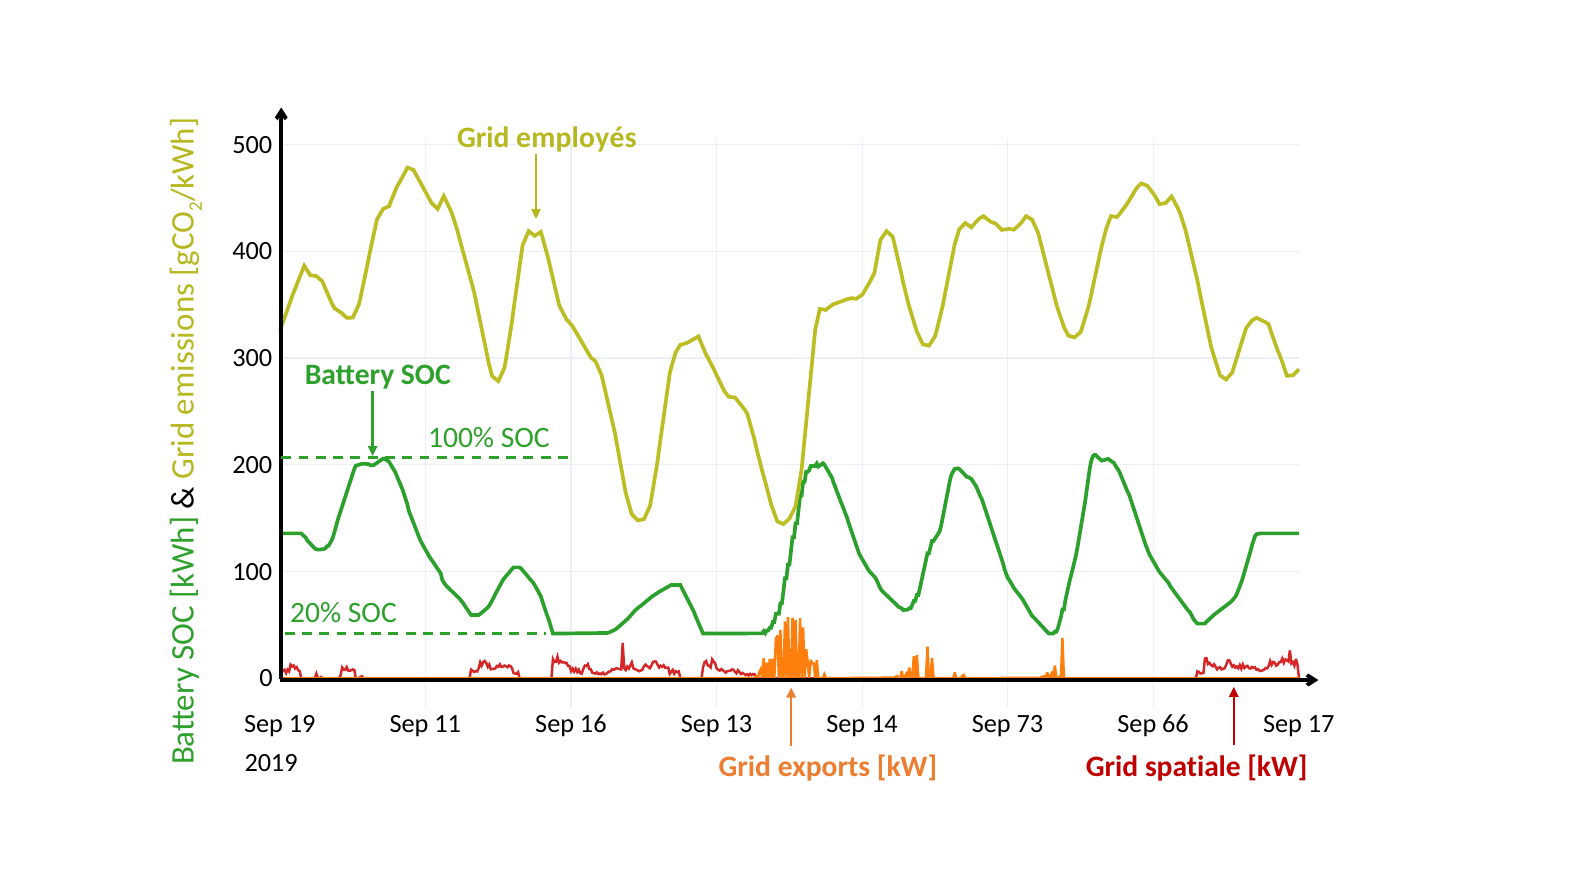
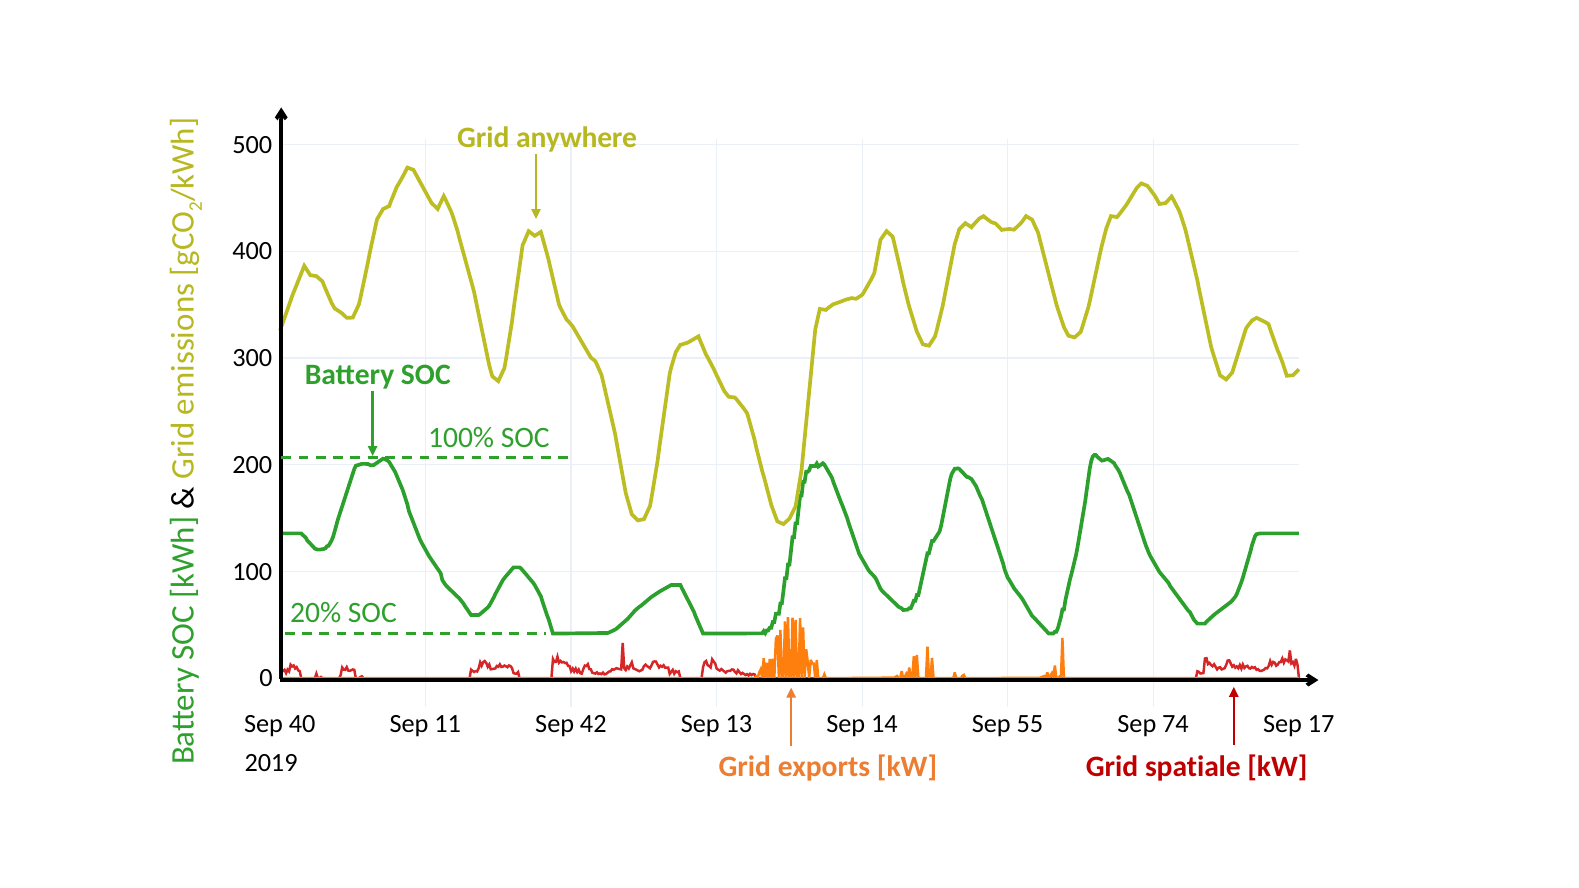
employés: employés -> anywhere
19: 19 -> 40
16: 16 -> 42
73: 73 -> 55
66: 66 -> 74
